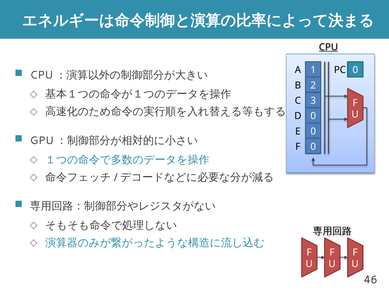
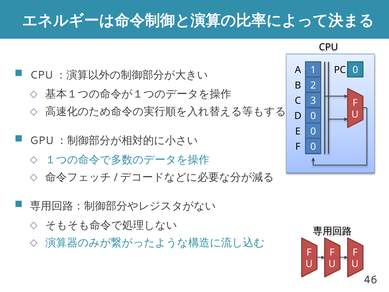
CPU underline: present -> none
